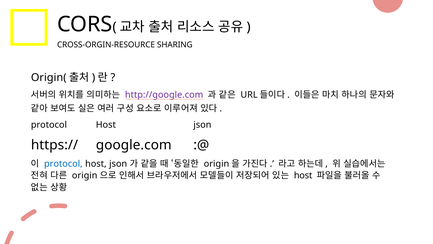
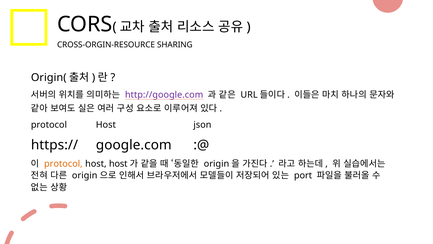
protocol at (63, 163) colour: blue -> orange
json at (118, 163): json -> host
host at (303, 175): host -> port
